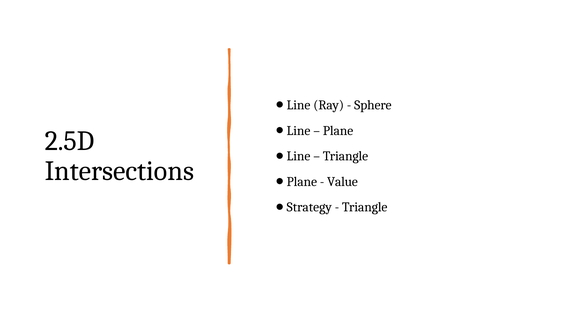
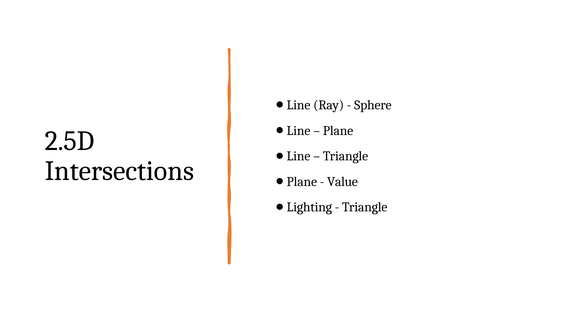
Strategy: Strategy -> Lighting
